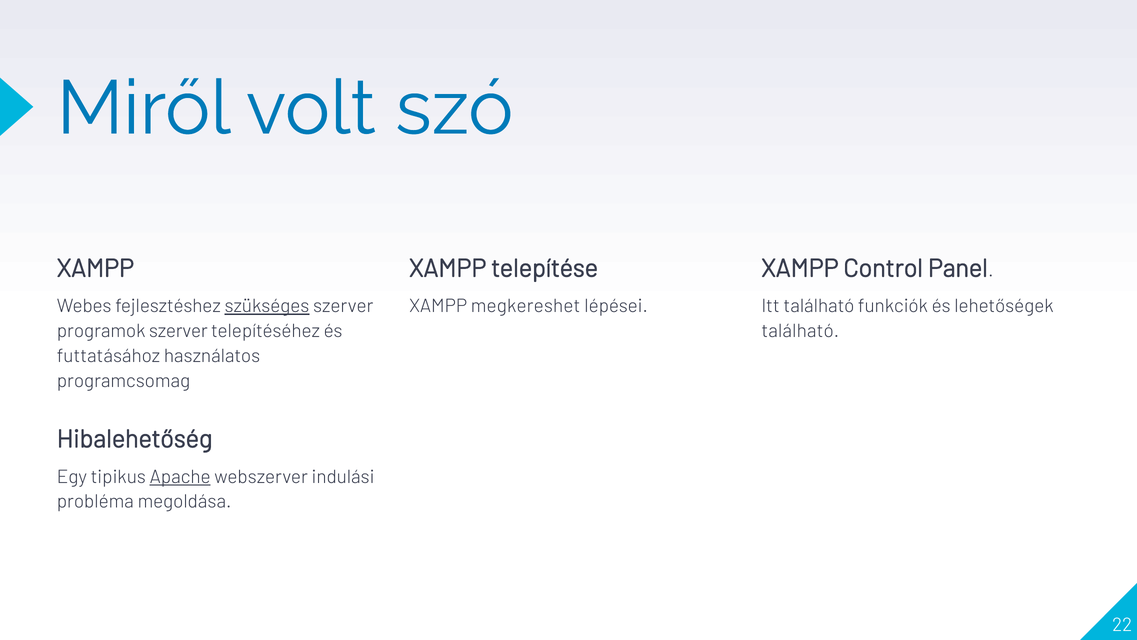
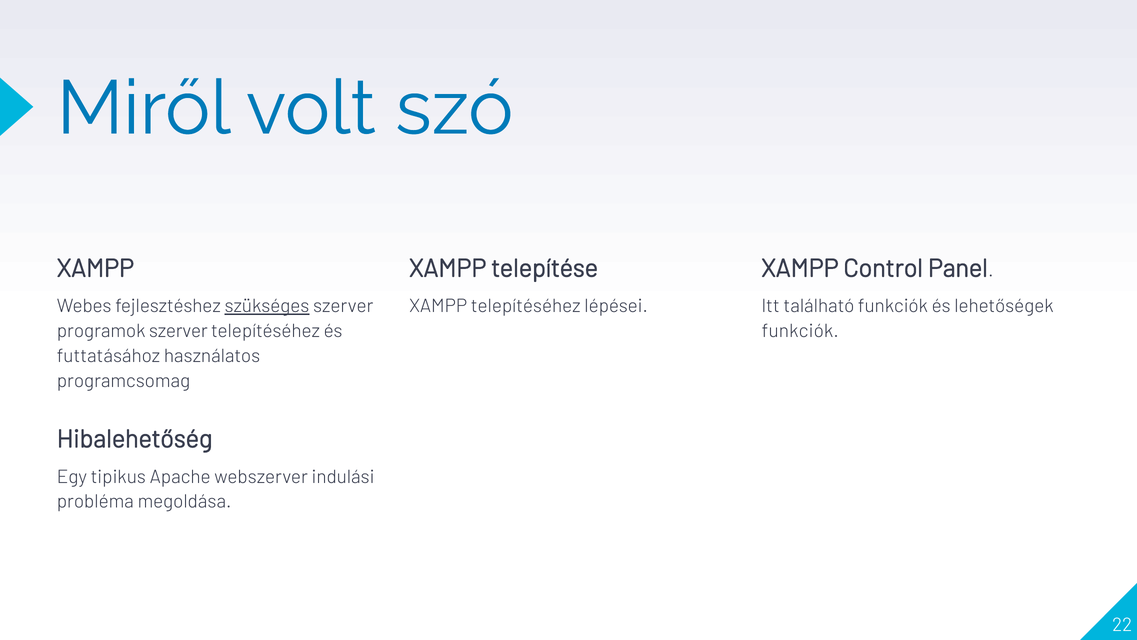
XAMPP megkereshet: megkereshet -> telepítéséhez
található at (800, 331): található -> funkciók
Apache underline: present -> none
